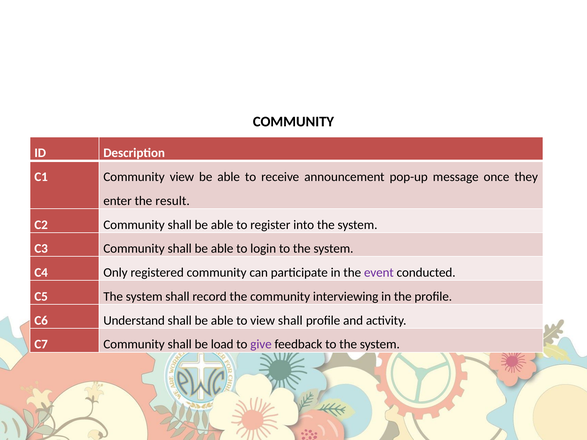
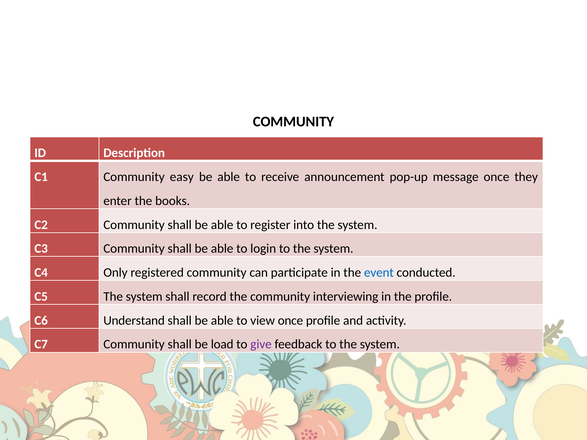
Community view: view -> easy
result: result -> books
event colour: purple -> blue
view shall: shall -> once
